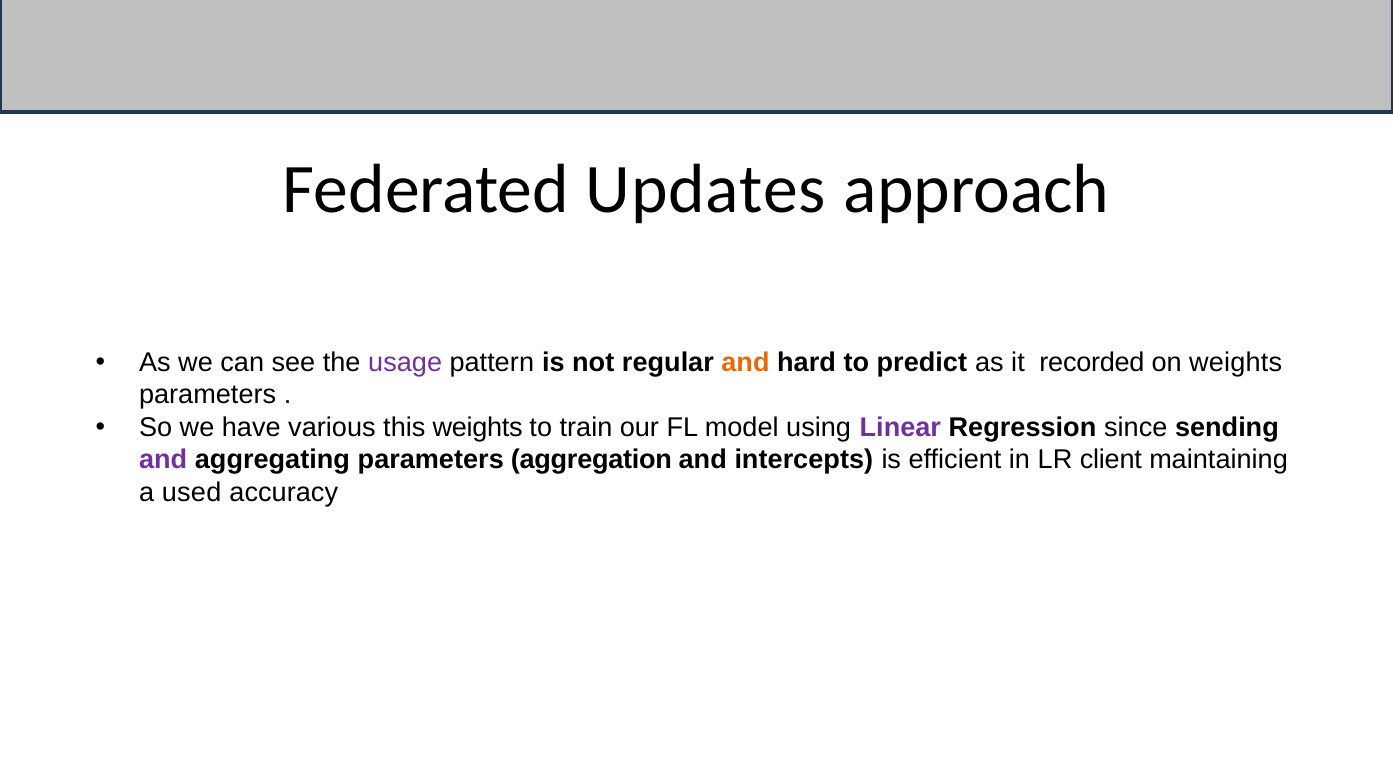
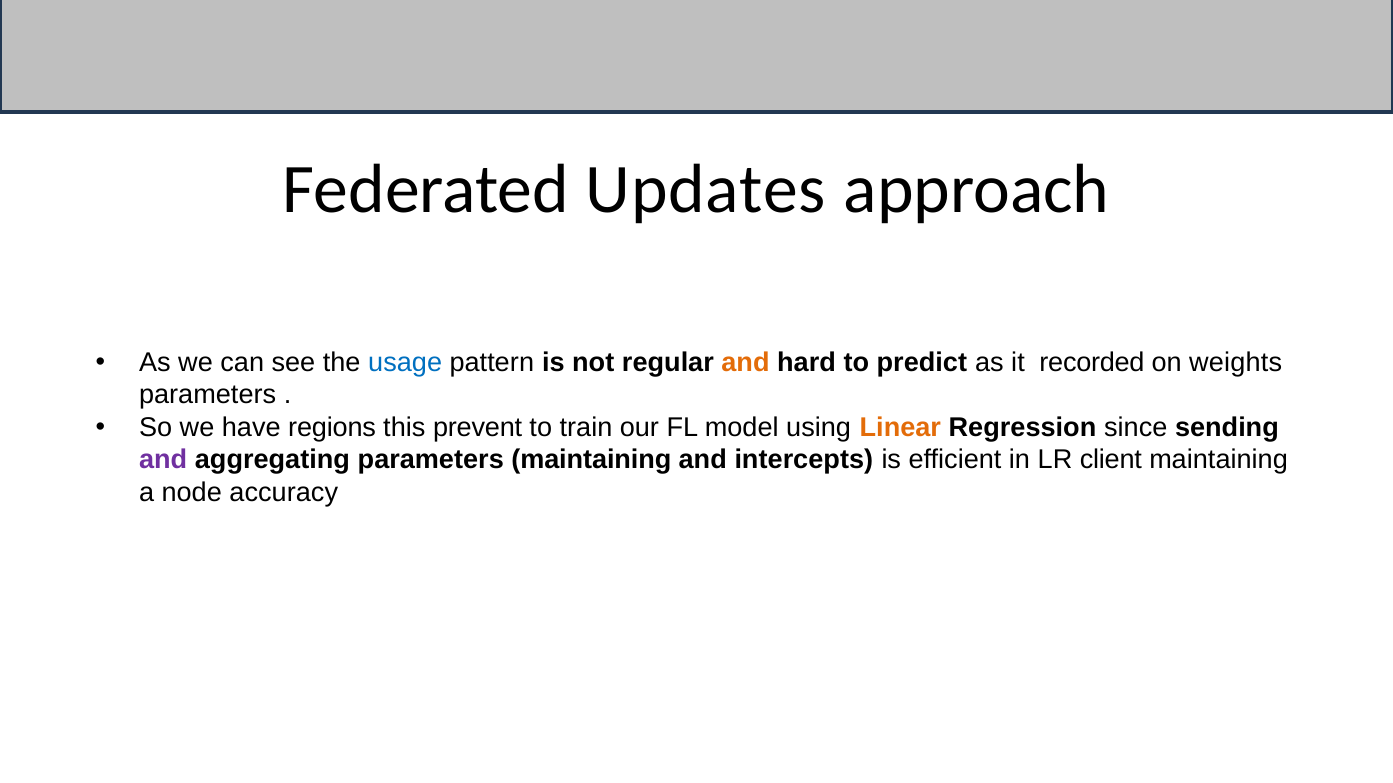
usage colour: purple -> blue
various: various -> regions
this weights: weights -> prevent
Linear colour: purple -> orange
parameters aggregation: aggregation -> maintaining
used: used -> node
